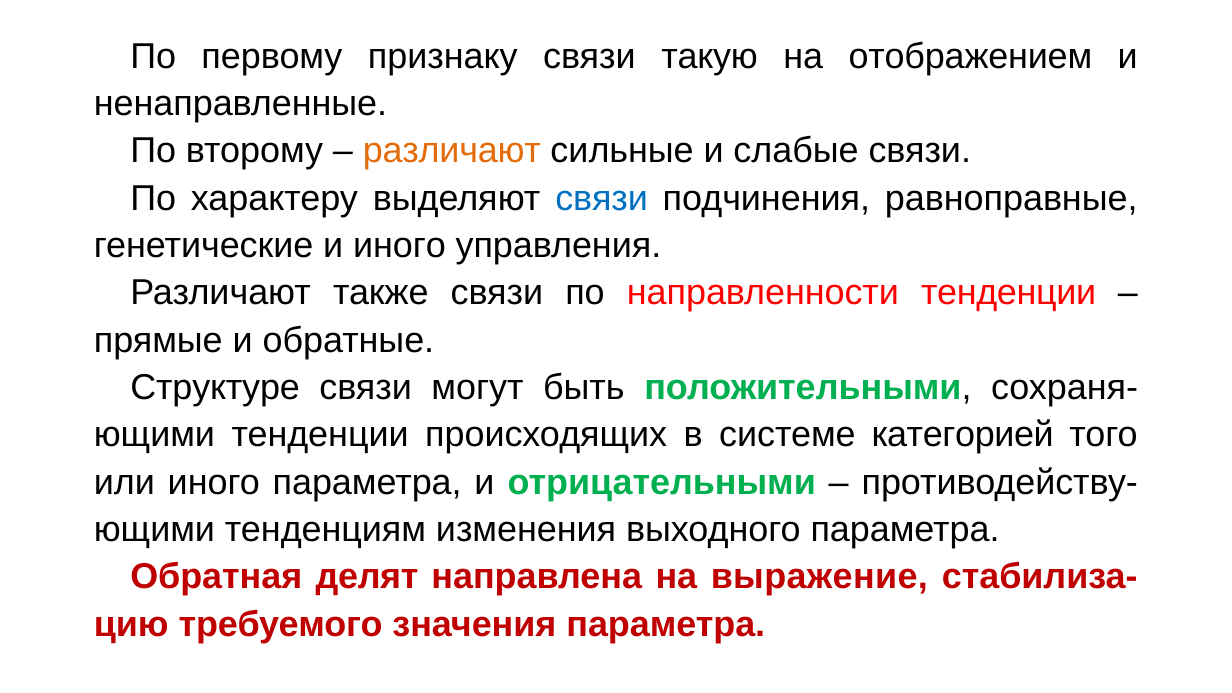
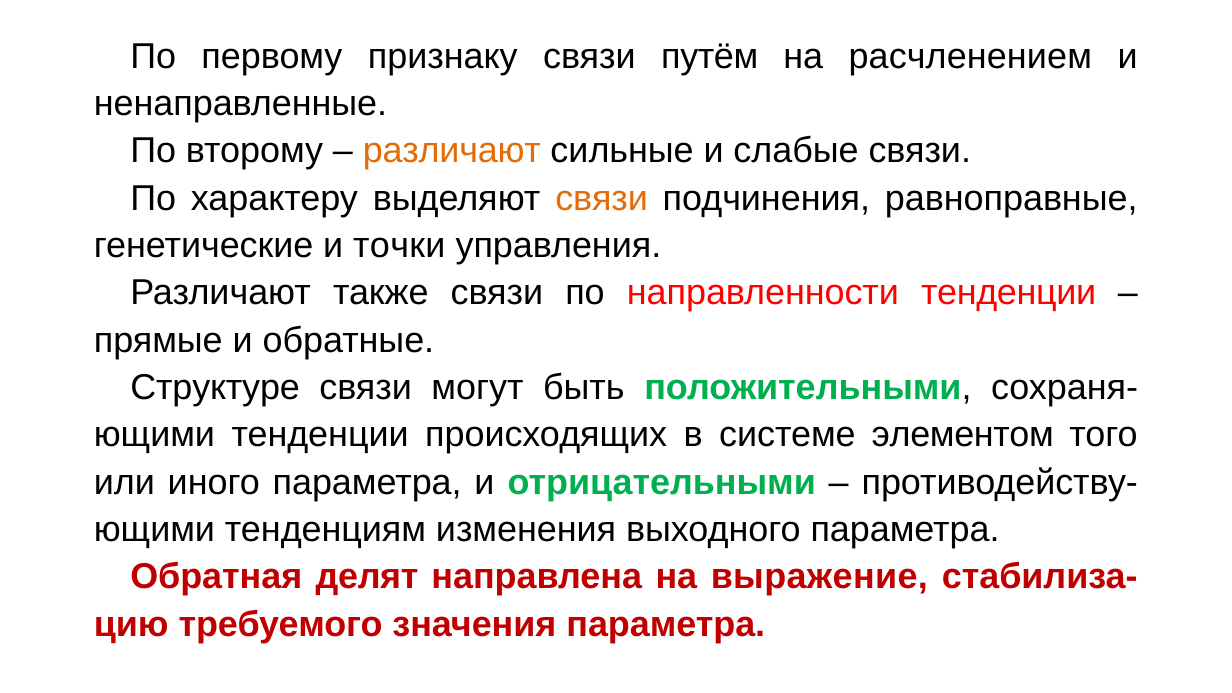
такую: такую -> путём
отображением: отображением -> расчленением
связи at (602, 198) colour: blue -> orange
и иного: иного -> точки
категорией: категорией -> элементом
